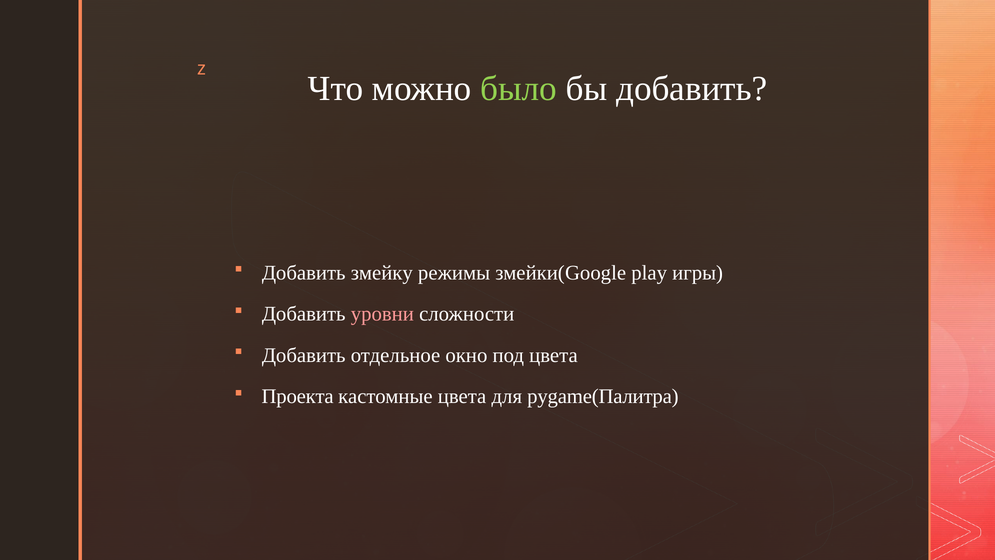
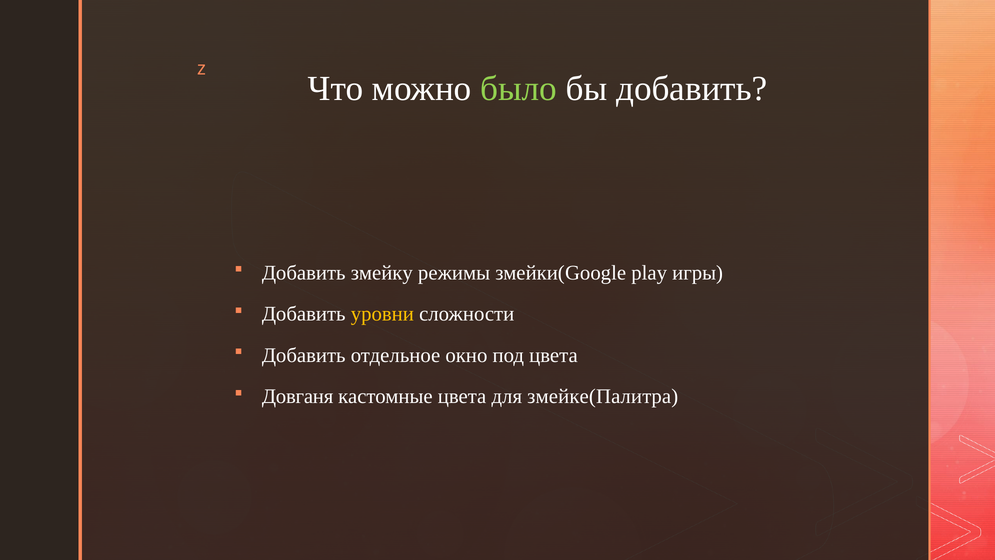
уровни colour: pink -> yellow
Проекта: Проекта -> Довганя
pygame(Палитра: pygame(Палитра -> змейке(Палитра
